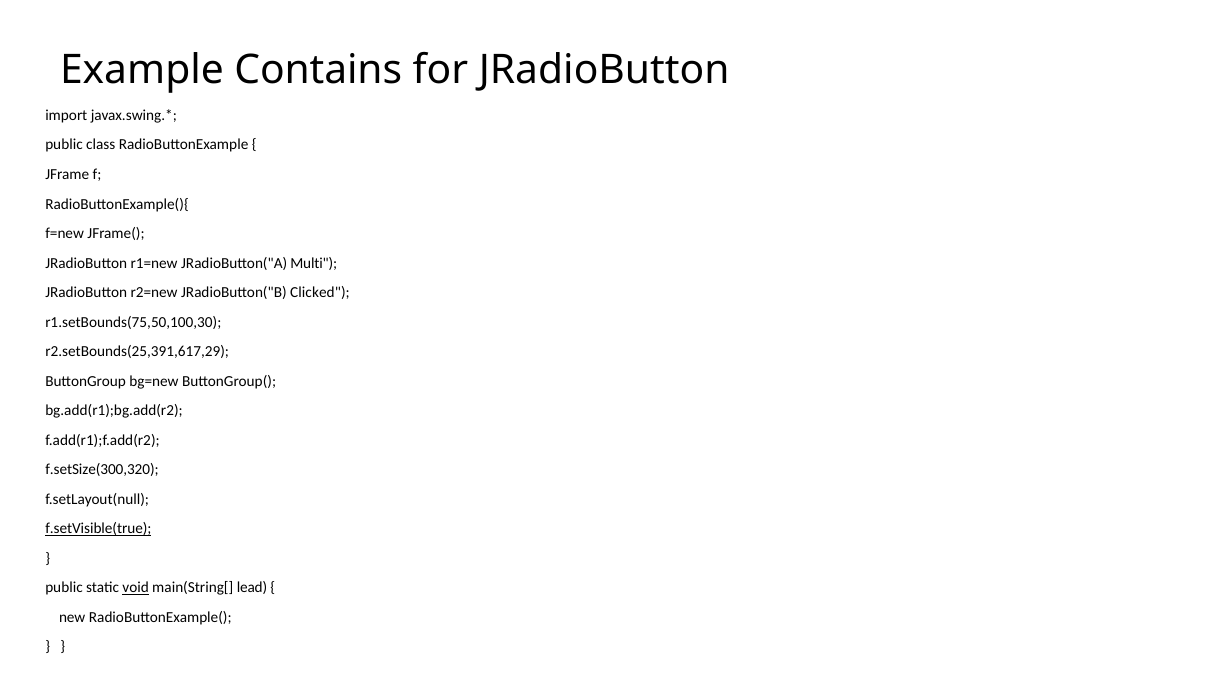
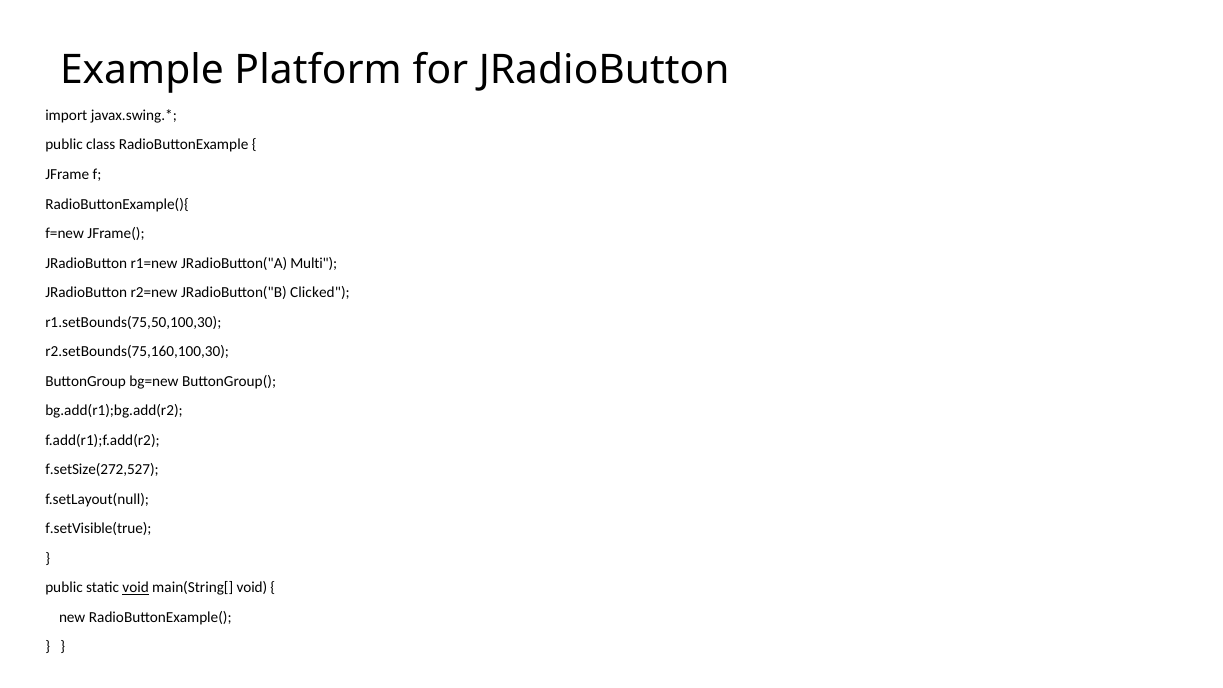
Contains: Contains -> Platform
r2.setBounds(25,391,617,29: r2.setBounds(25,391,617,29 -> r2.setBounds(75,160,100,30
f.setSize(300,320: f.setSize(300,320 -> f.setSize(272,527
f.setVisible(true underline: present -> none
main(String[ lead: lead -> void
